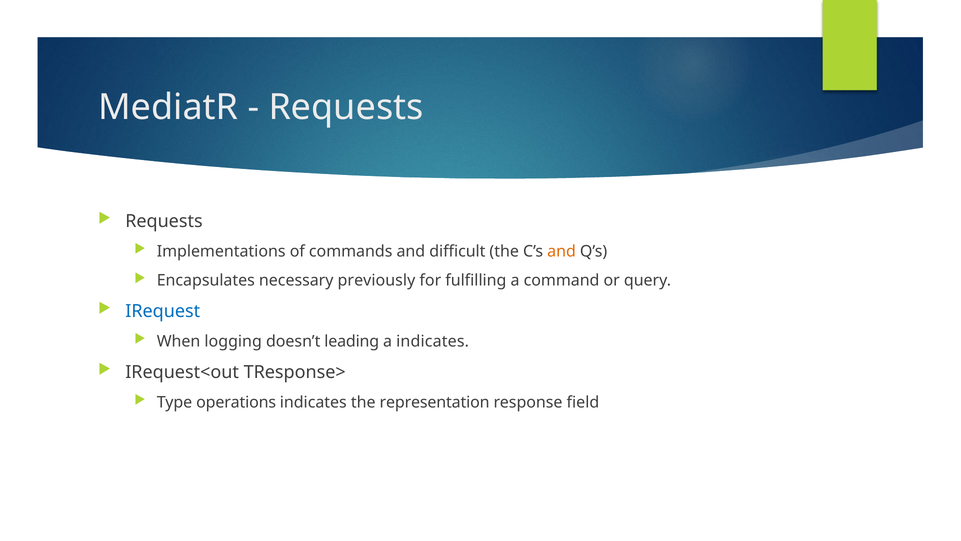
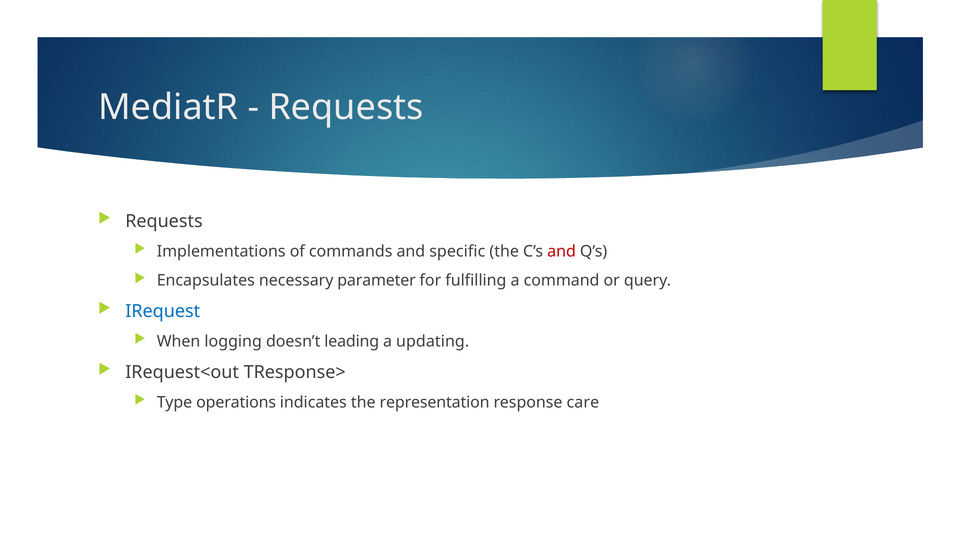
difficult: difficult -> specific
and at (562, 251) colour: orange -> red
previously: previously -> parameter
a indicates: indicates -> updating
field: field -> care
